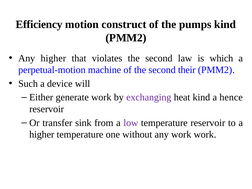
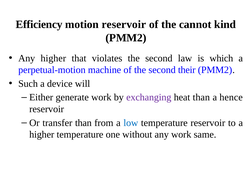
motion construct: construct -> reservoir
pumps: pumps -> cannot
heat kind: kind -> than
transfer sink: sink -> than
low colour: purple -> blue
work work: work -> same
